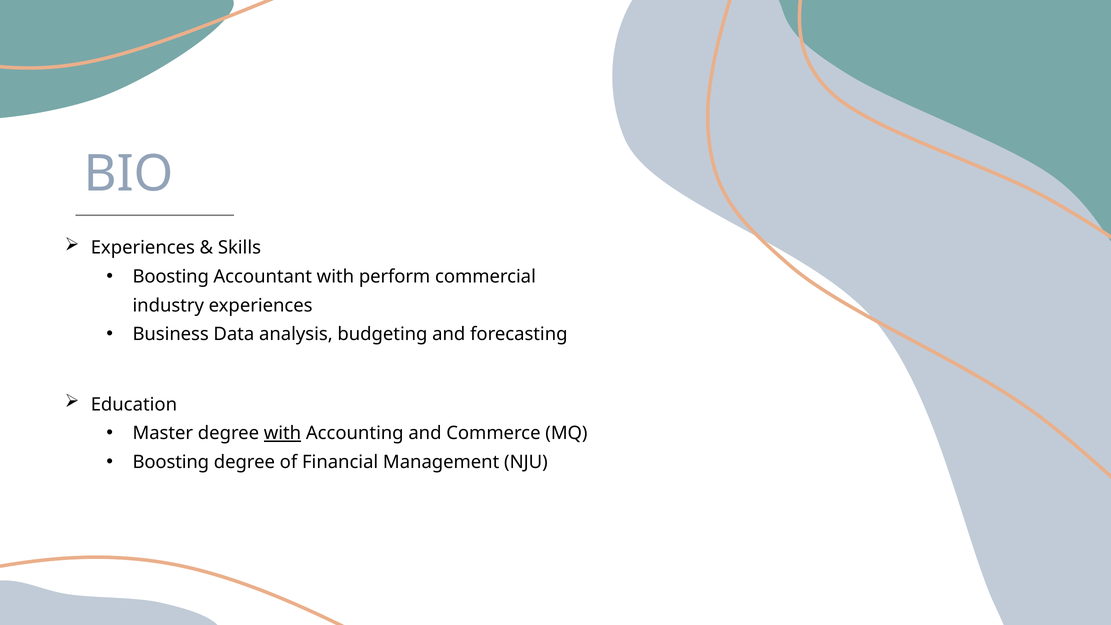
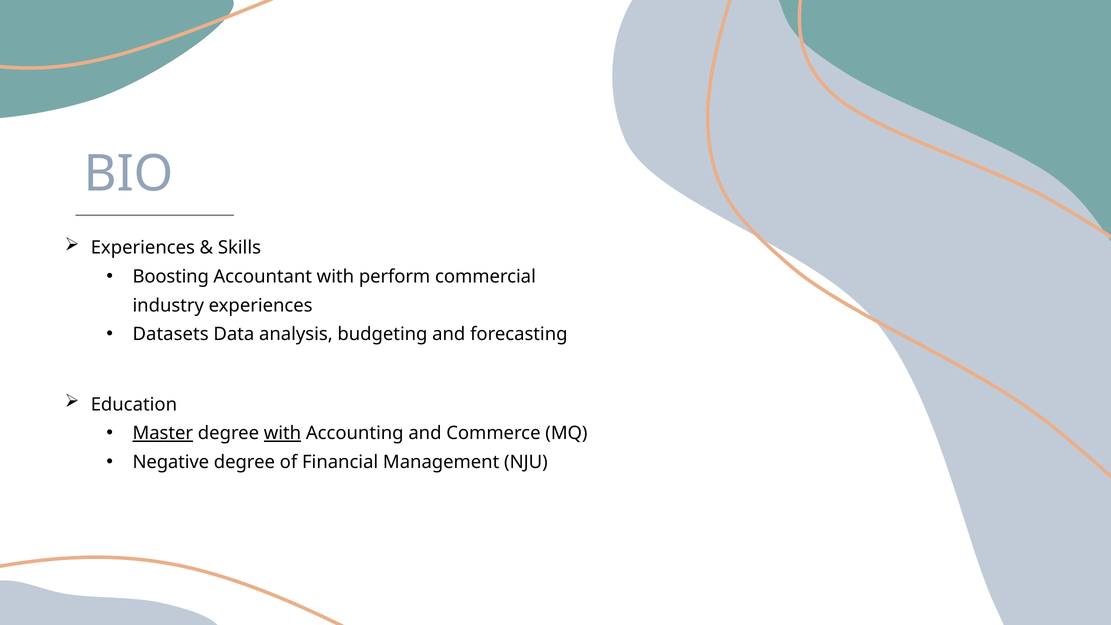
Business: Business -> Datasets
Master underline: none -> present
Boosting at (171, 462): Boosting -> Negative
